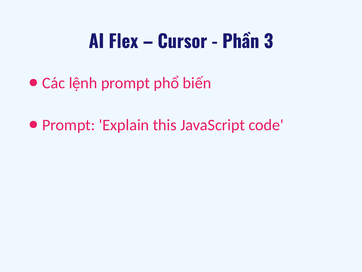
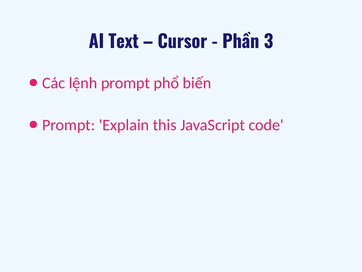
Flex: Flex -> Text
